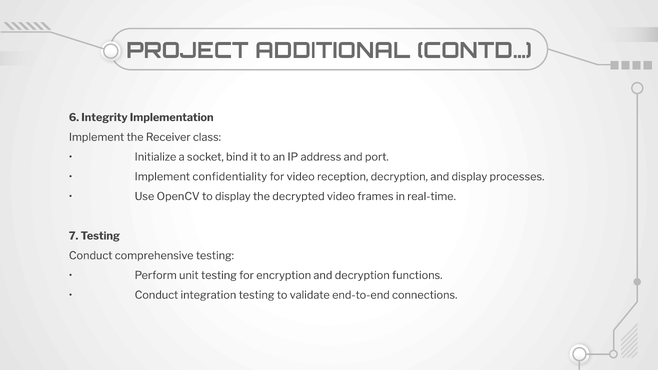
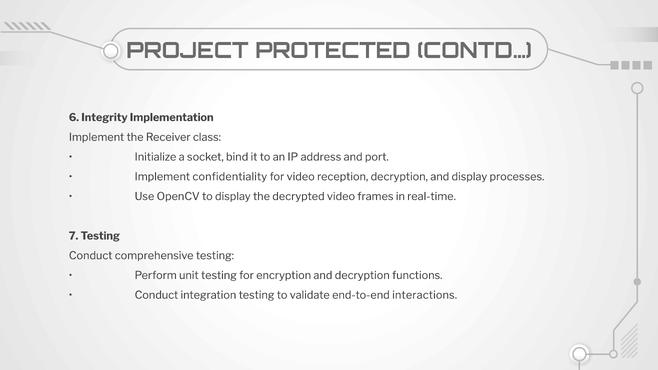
ADDITIONAL: ADDITIONAL -> PROTECTED
connections: connections -> interactions
